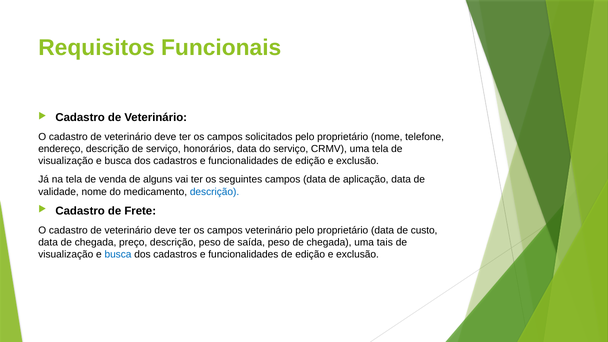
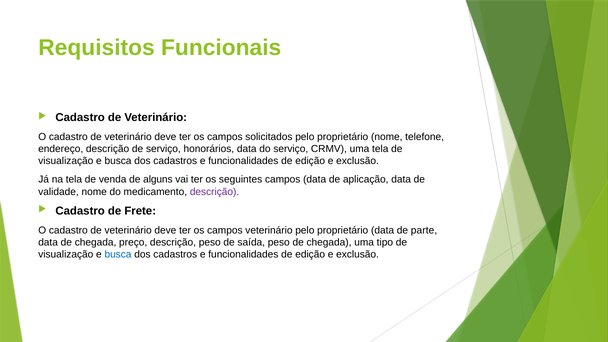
descrição at (215, 192) colour: blue -> purple
custo: custo -> parte
tais: tais -> tipo
